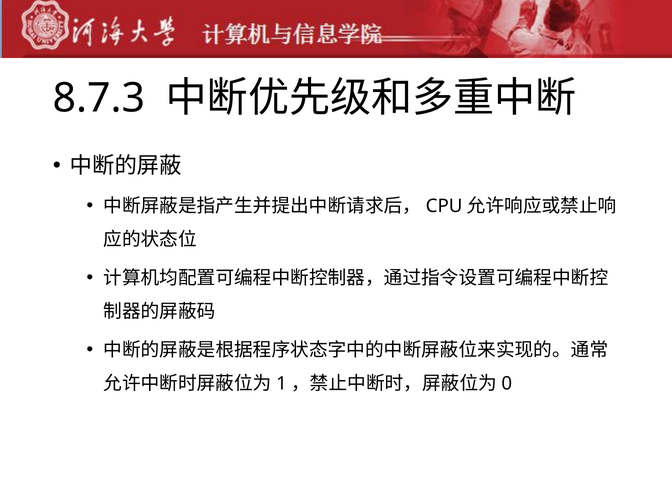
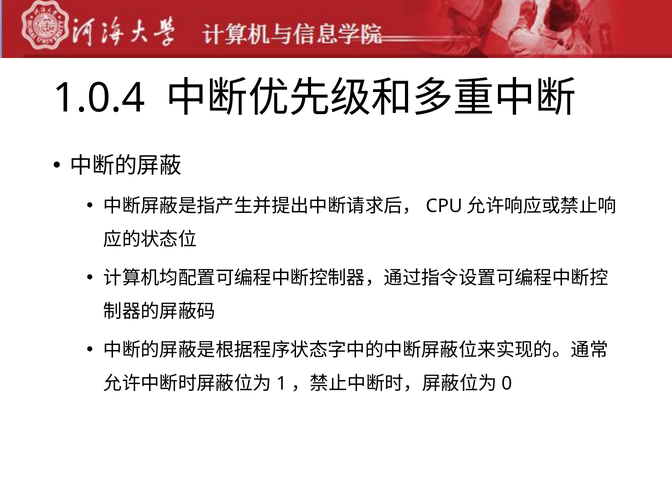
8.7.3: 8.7.3 -> 1.0.4
